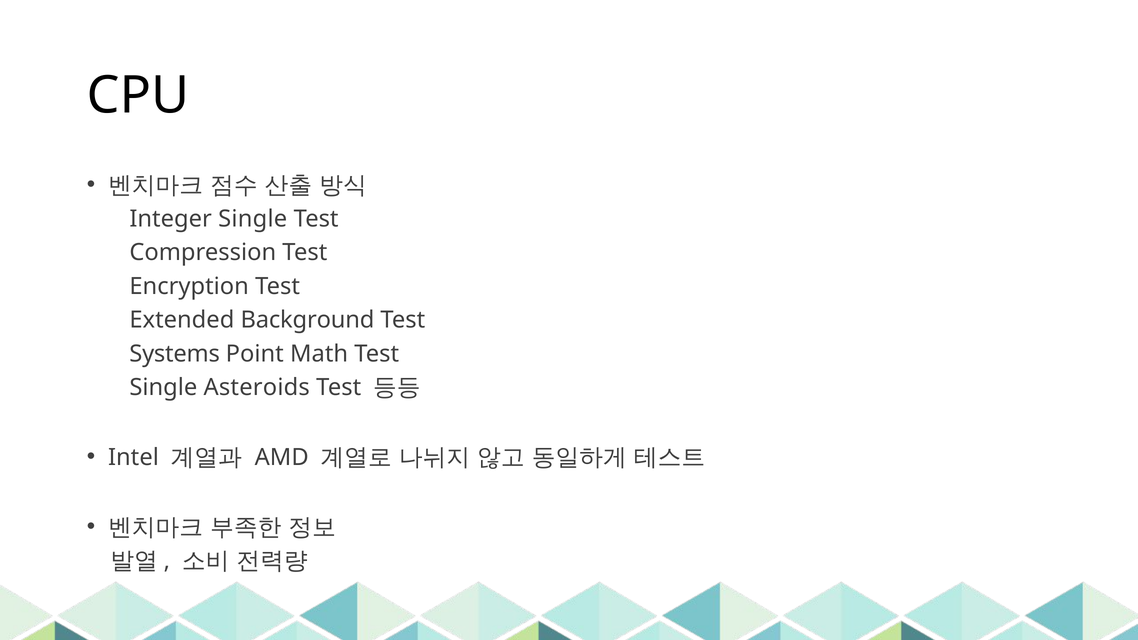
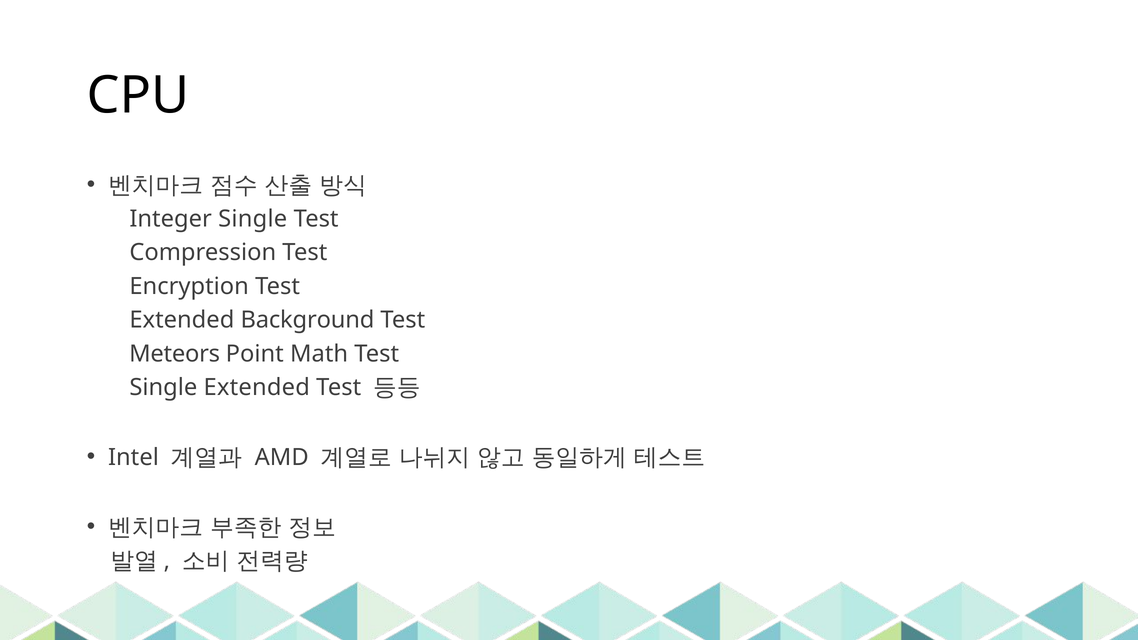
Systems: Systems -> Meteors
Single Asteroids: Asteroids -> Extended
